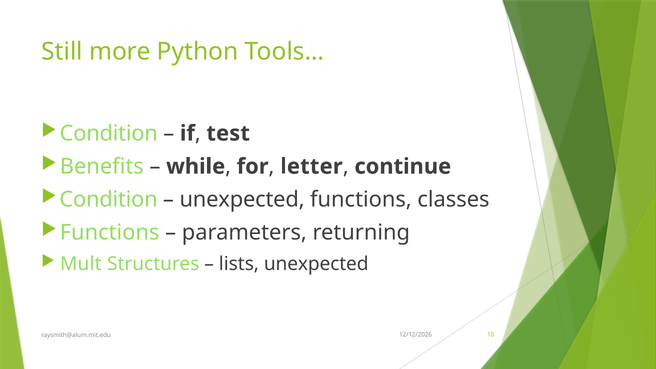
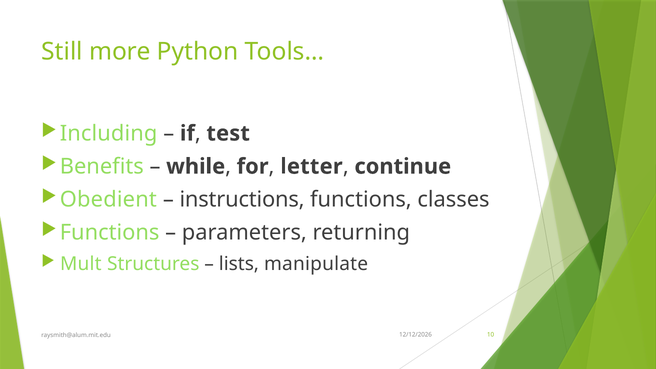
Condition at (109, 133): Condition -> Including
Condition at (109, 200): Condition -> Obedient
unexpected at (242, 200): unexpected -> instructions
lists unexpected: unexpected -> manipulate
